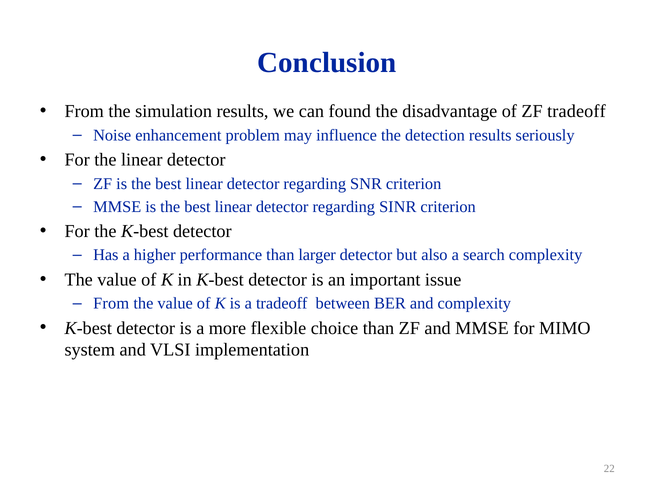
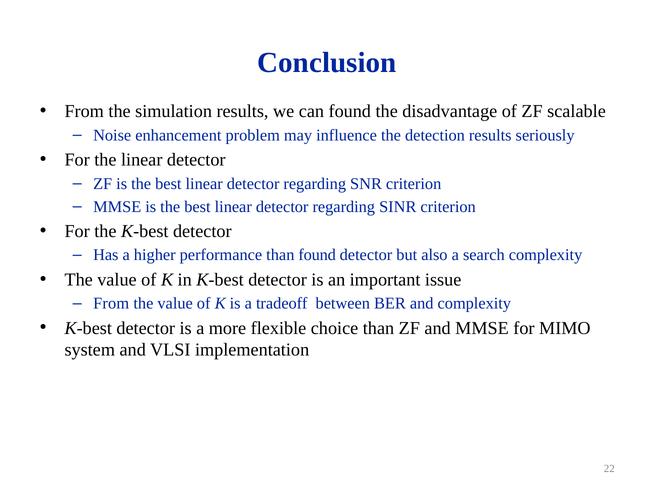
ZF tradeoff: tradeoff -> scalable
than larger: larger -> found
